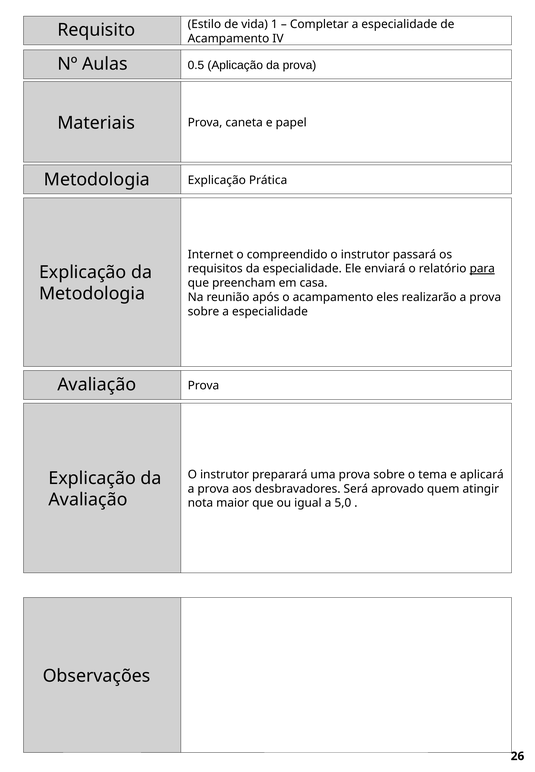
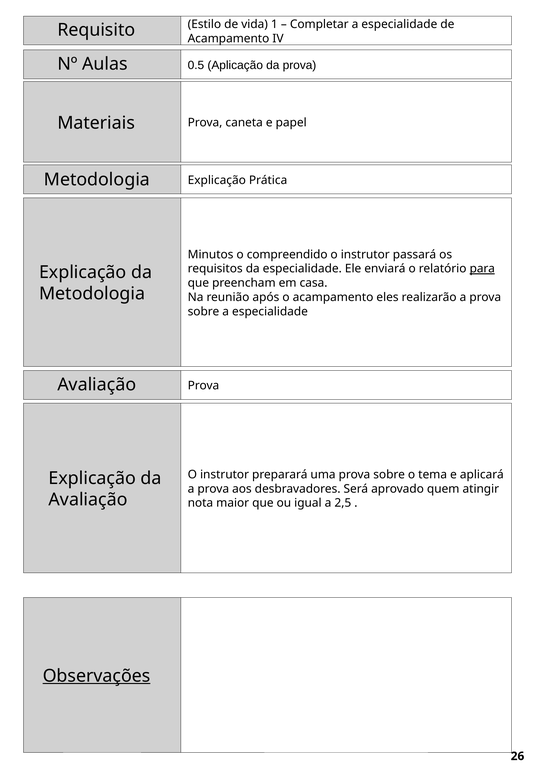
Internet: Internet -> Minutos
5,0: 5,0 -> 2,5
Observações underline: none -> present
